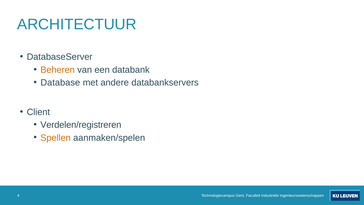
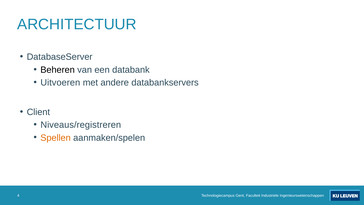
Beheren colour: orange -> black
Database: Database -> Uitvoeren
Verdelen/registreren: Verdelen/registreren -> Niveaus/registreren
